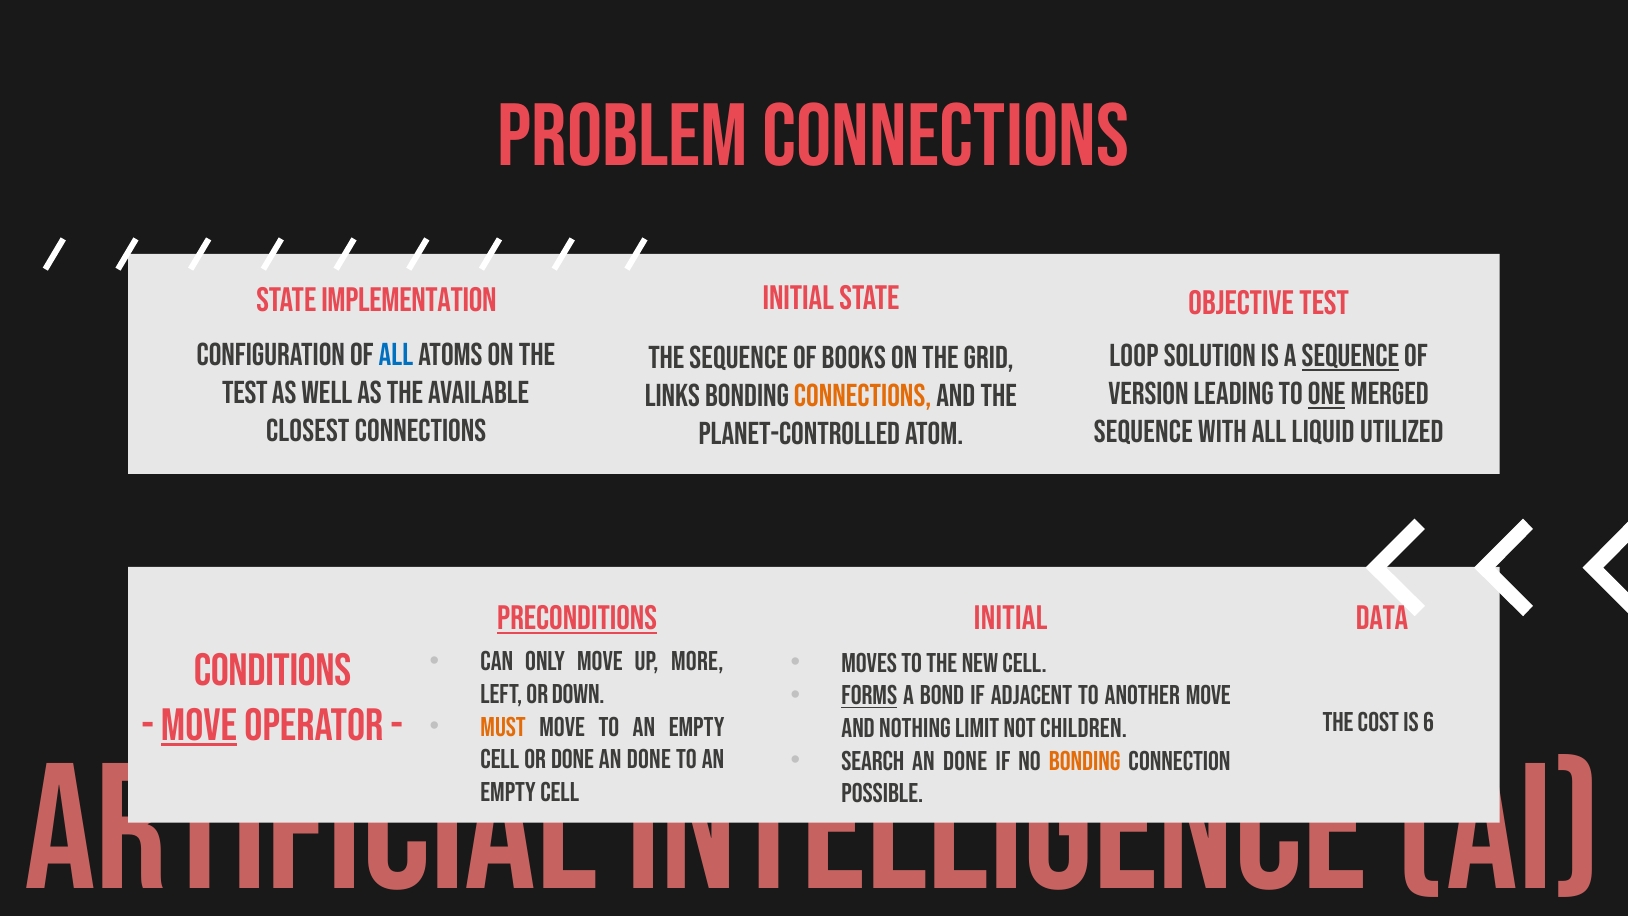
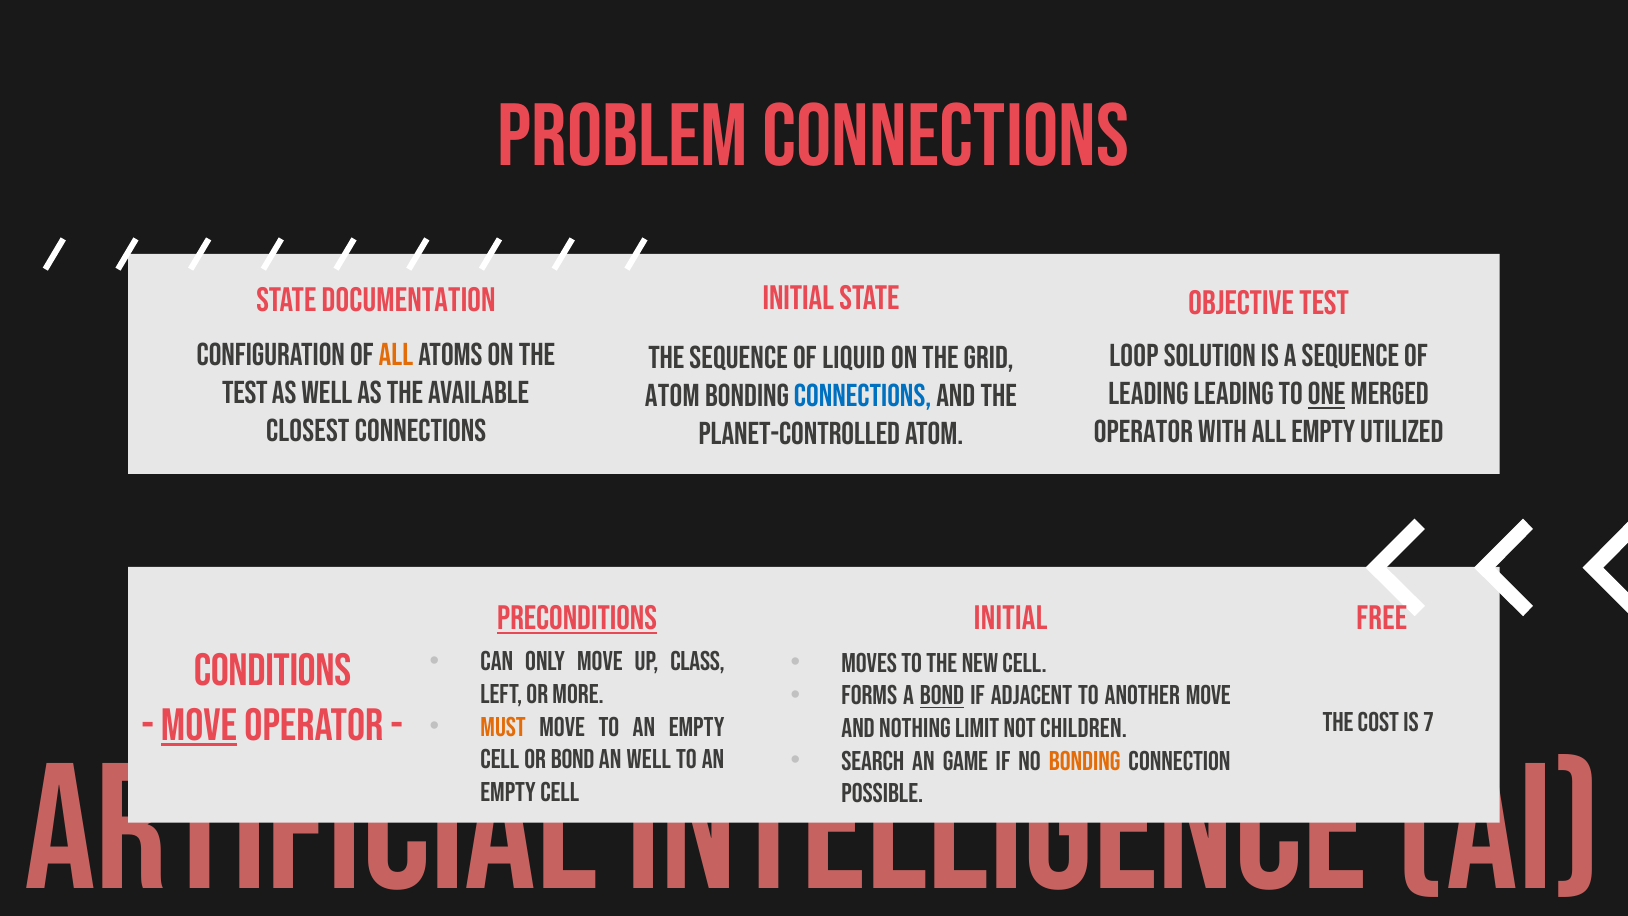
Implementation: Implementation -> Documentation
all at (396, 355) colour: blue -> orange
sequence at (1350, 356) underline: present -> none
books: books -> liquid
version at (1148, 394): version -> leading
links at (672, 396): links -> atom
connections at (863, 396) colour: orange -> blue
sequence at (1143, 432): sequence -> operator
all liquid: liquid -> empty
Data: Data -> Free
more: more -> class
Forms underline: present -> none
bond at (942, 696) underline: none -> present
down: down -> more
6: 6 -> 7
done at (965, 761): done -> game
or done: done -> bond
done at (649, 759): done -> well
